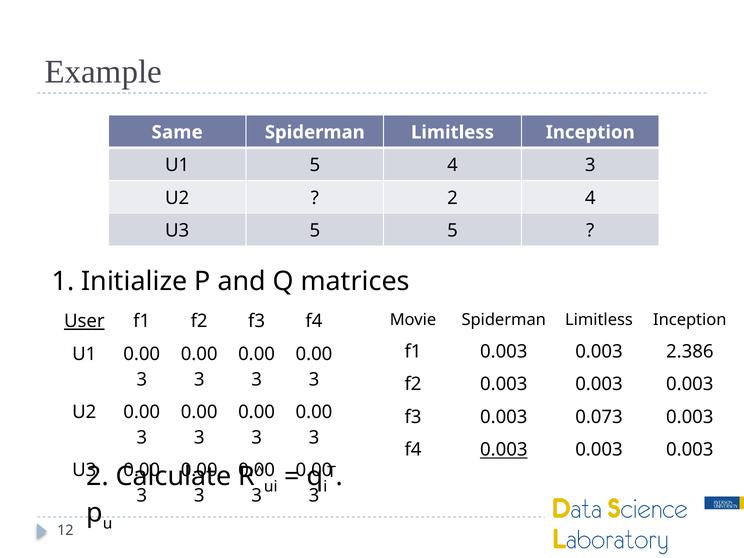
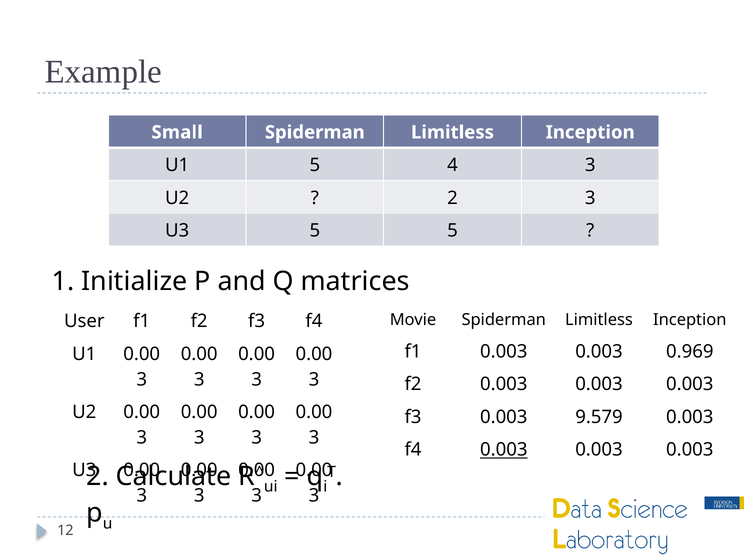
Same: Same -> Small
2 4: 4 -> 3
User underline: present -> none
2.386: 2.386 -> 0.969
0.073: 0.073 -> 9.579
